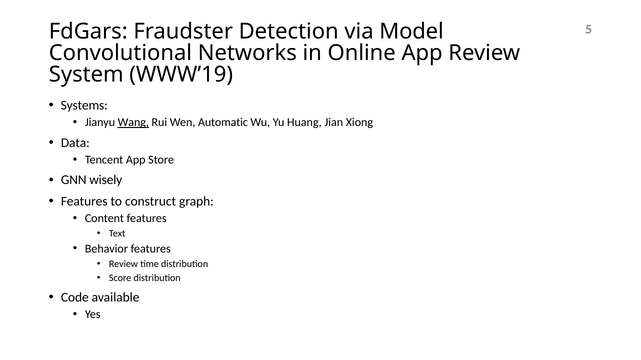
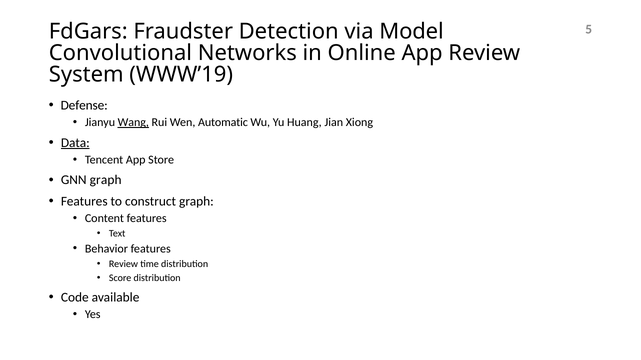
Systems: Systems -> Defense
Data underline: none -> present
GNN wisely: wisely -> graph
